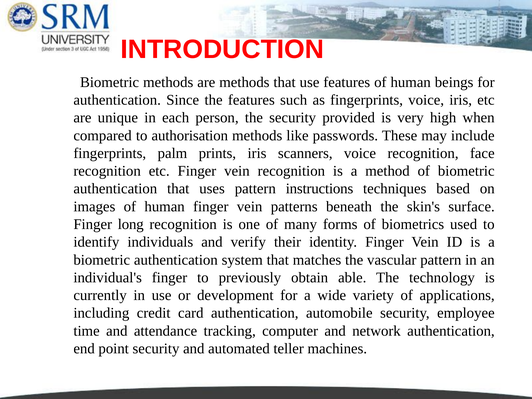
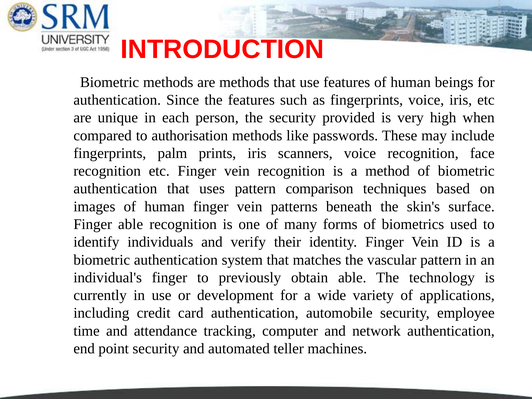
instructions: instructions -> comparison
Finger long: long -> able
